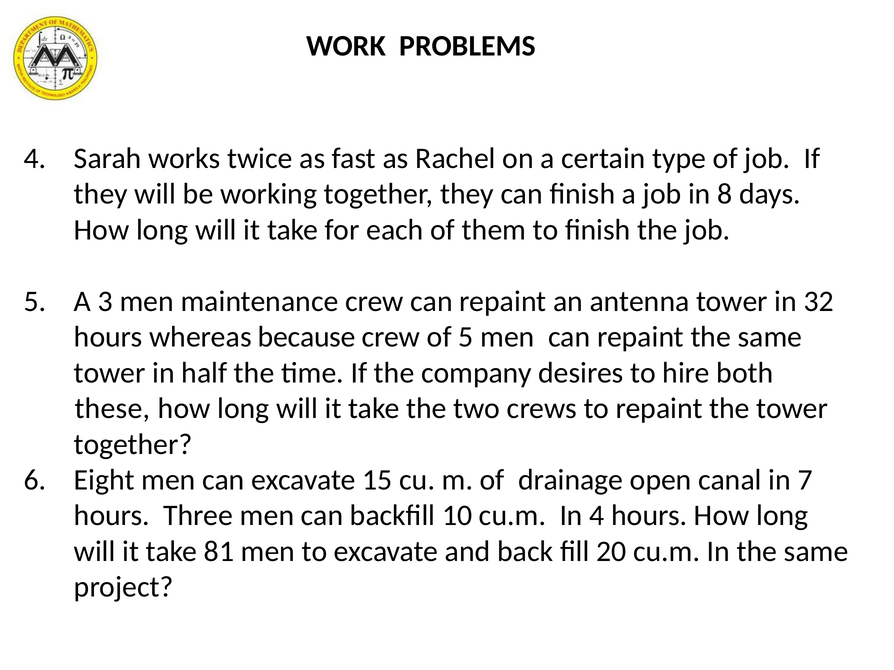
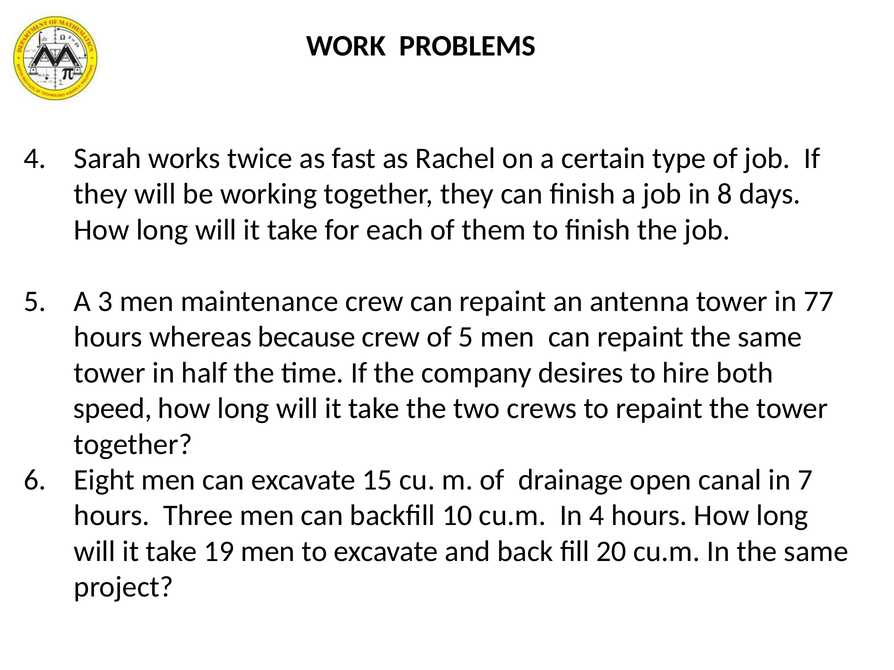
32: 32 -> 77
these: these -> speed
81: 81 -> 19
